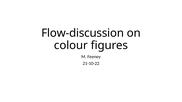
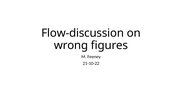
colour: colour -> wrong
